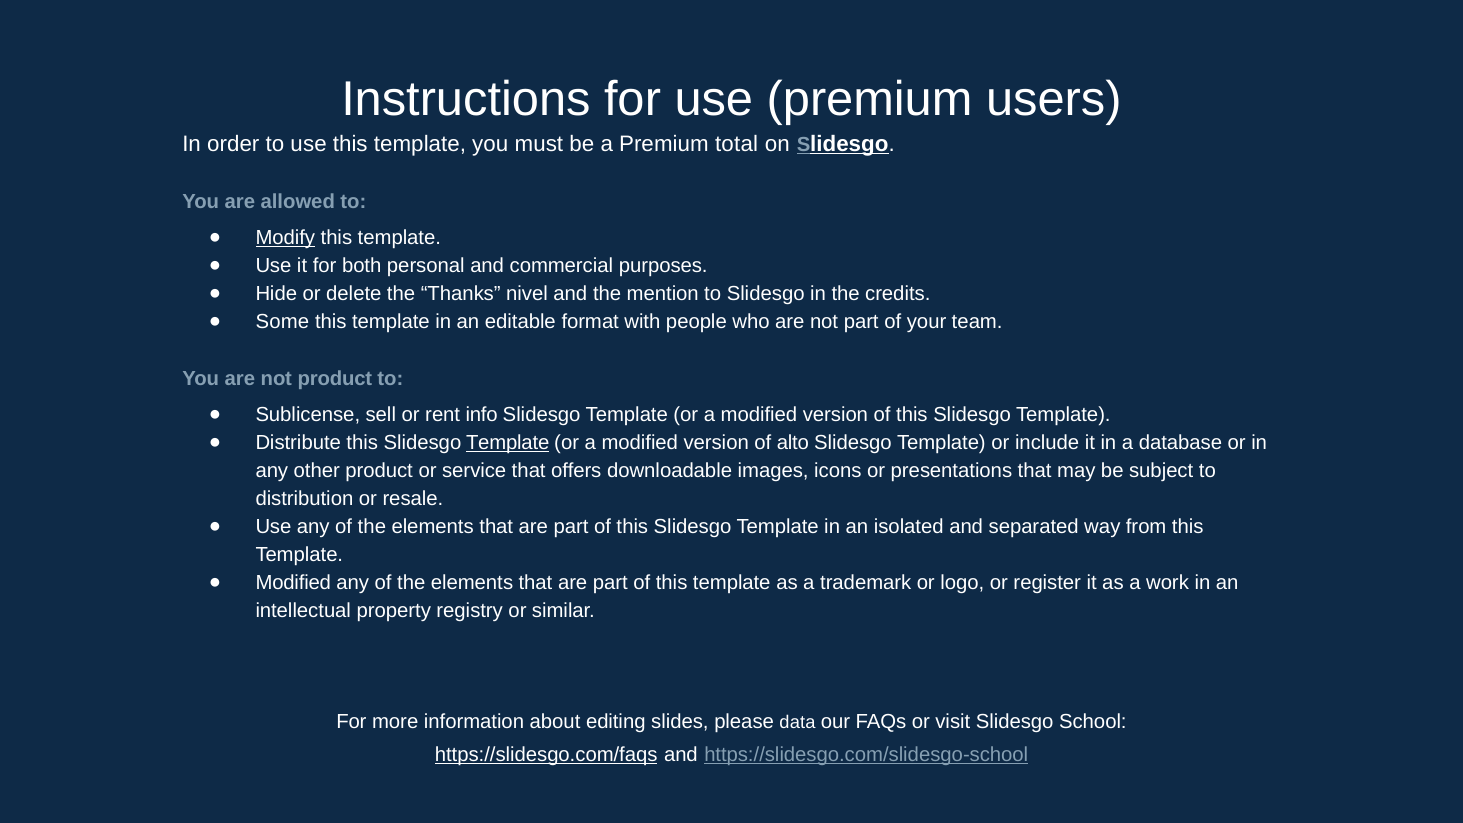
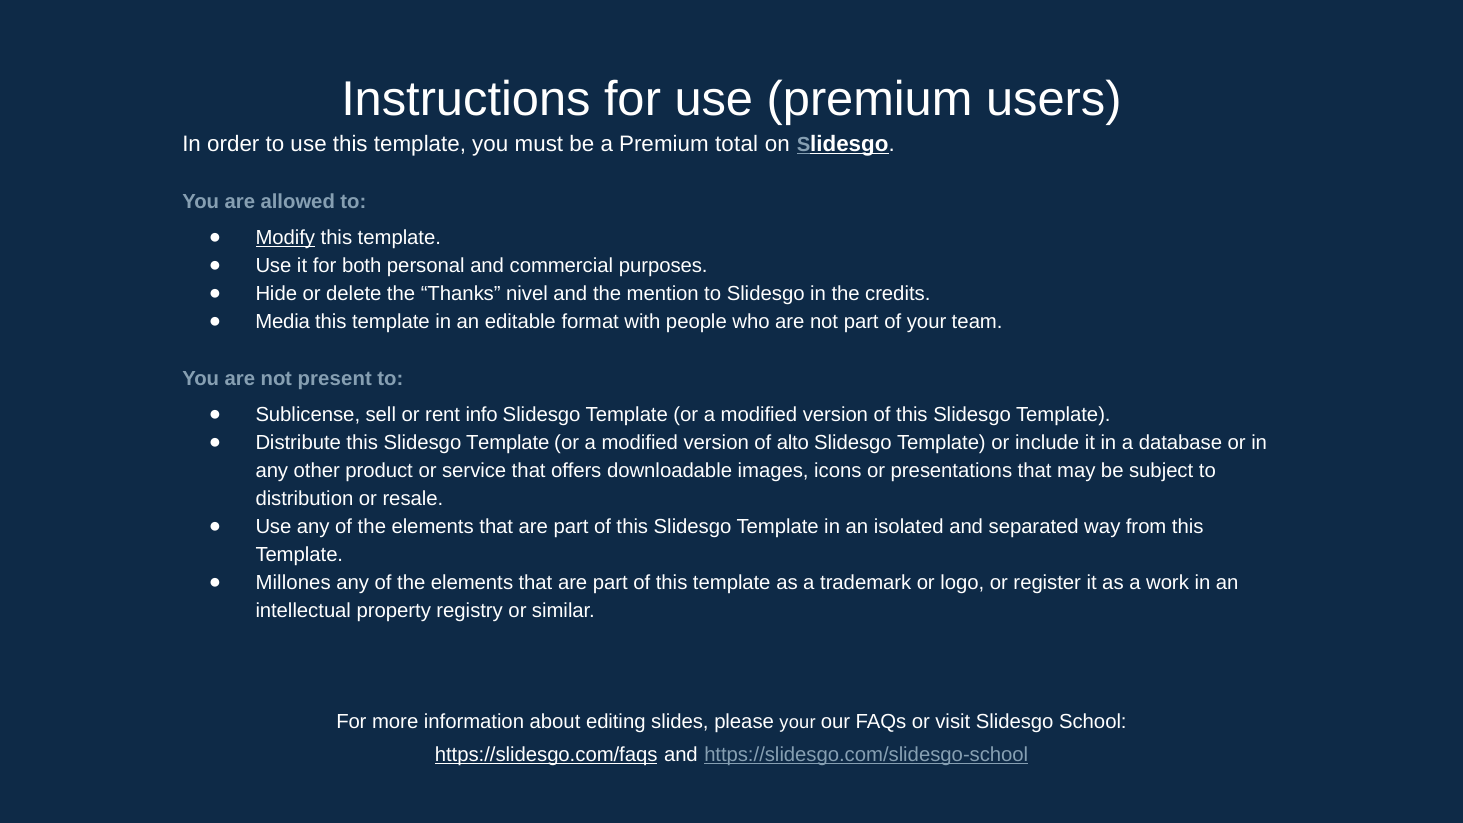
Some: Some -> Media
not product: product -> present
Template at (508, 443) underline: present -> none
Modified at (293, 583): Modified -> Millones
please data: data -> your
